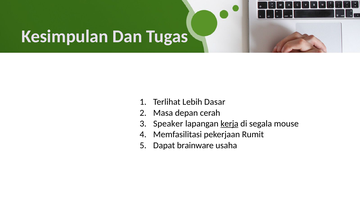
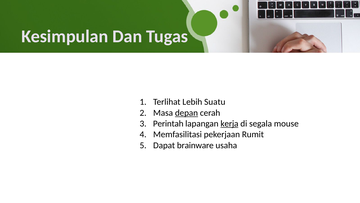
Dasar: Dasar -> Suatu
depan underline: none -> present
Speaker: Speaker -> Perintah
